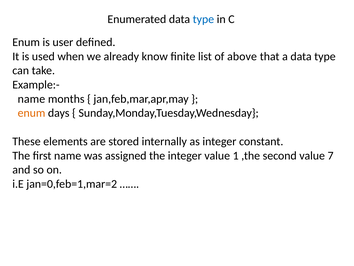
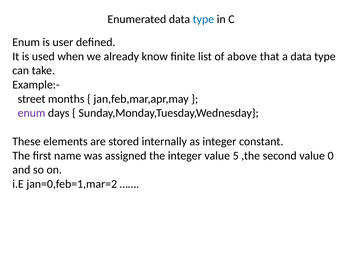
name at (31, 99): name -> street
enum at (31, 113) colour: orange -> purple
1: 1 -> 5
7: 7 -> 0
